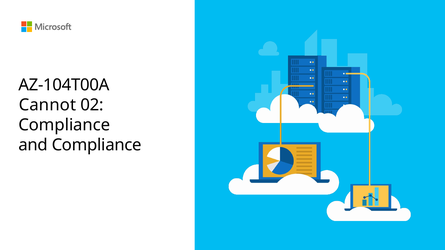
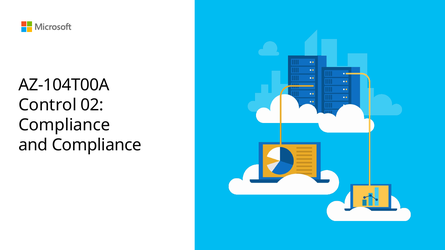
Cannot: Cannot -> Control
